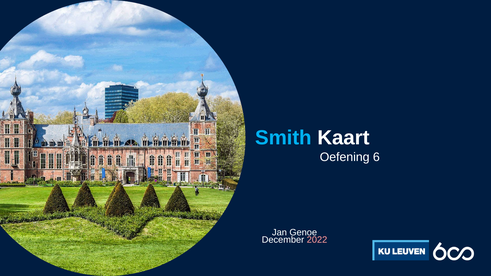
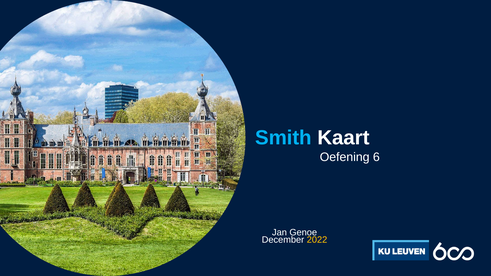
2022 colour: pink -> yellow
